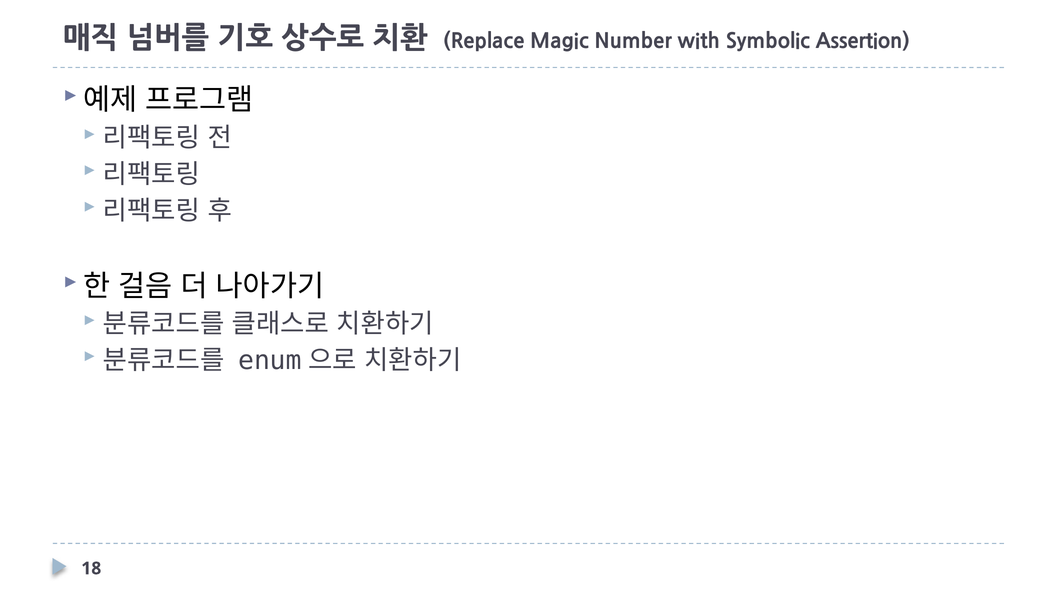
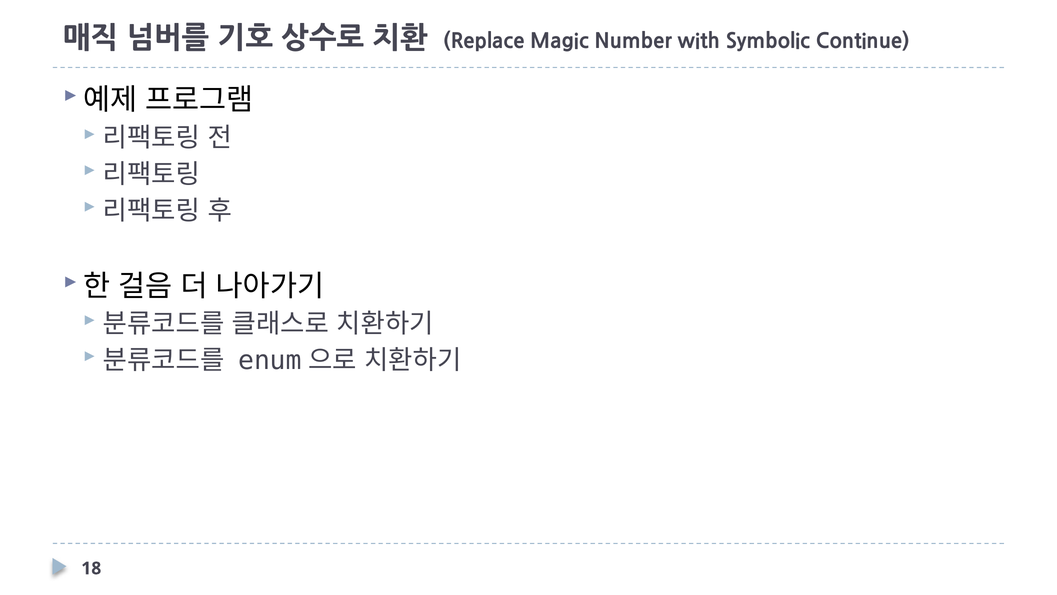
Assertion: Assertion -> Continue
